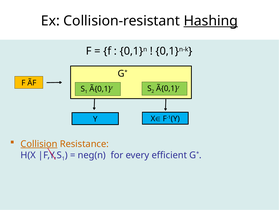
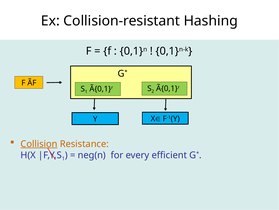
Hashing underline: present -> none
